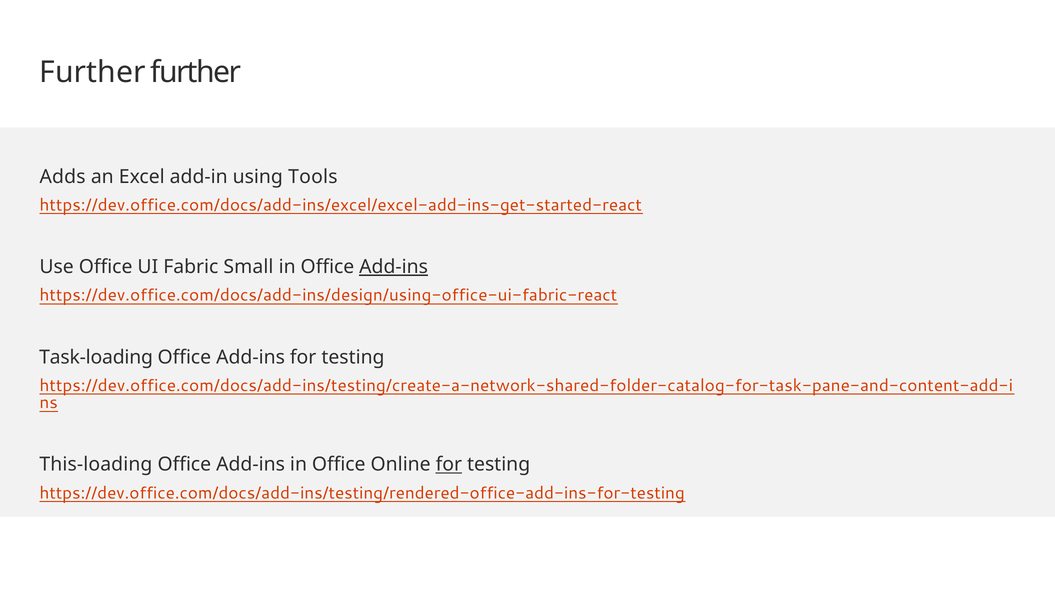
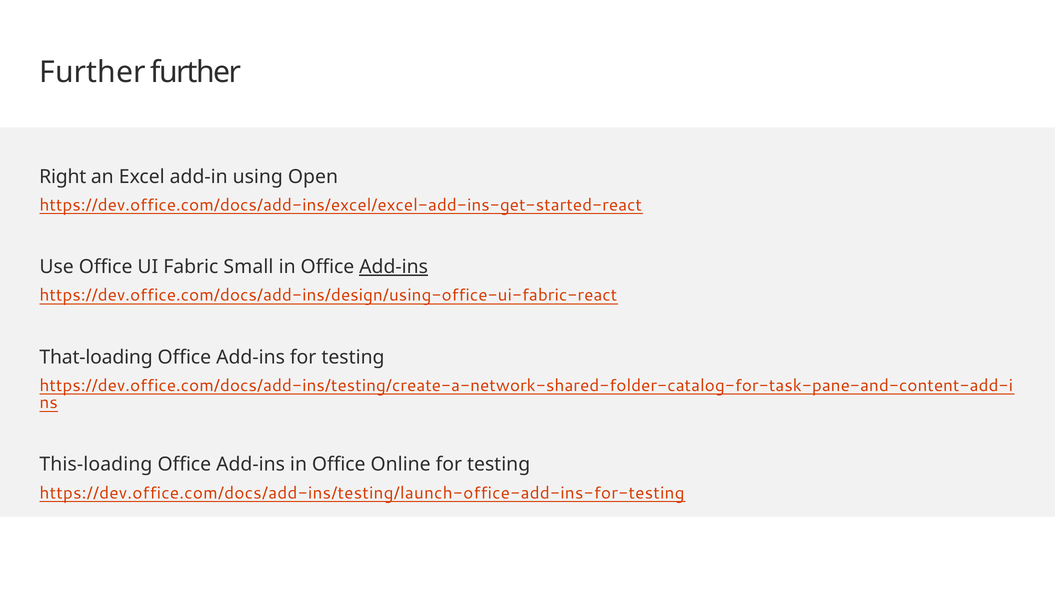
Adds: Adds -> Right
Tools: Tools -> Open
Task-loading: Task-loading -> That-loading
for at (449, 465) underline: present -> none
https://dev.office.com/docs/add-ins/testing/rendered-office-add-ins-for-testing: https://dev.office.com/docs/add-ins/testing/rendered-office-add-ins-for-testing -> https://dev.office.com/docs/add-ins/testing/launch-office-add-ins-for-testing
